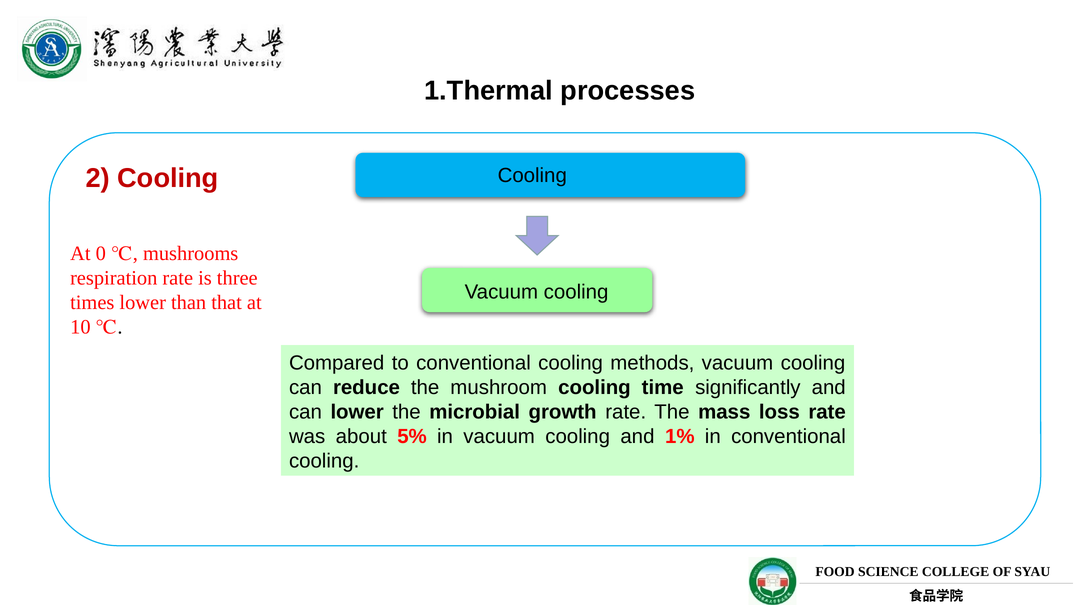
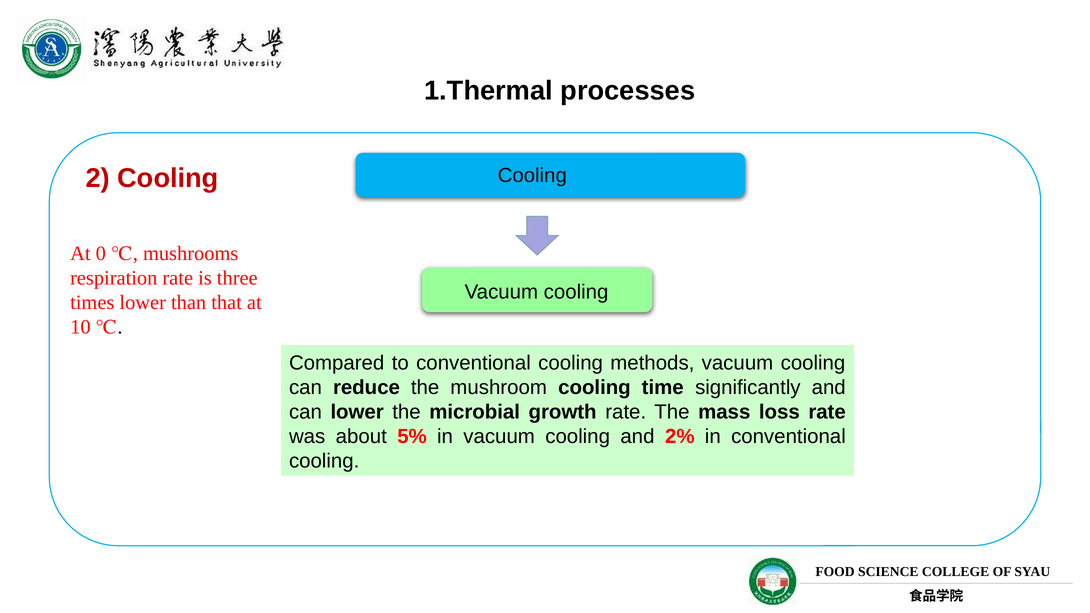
1%: 1% -> 2%
